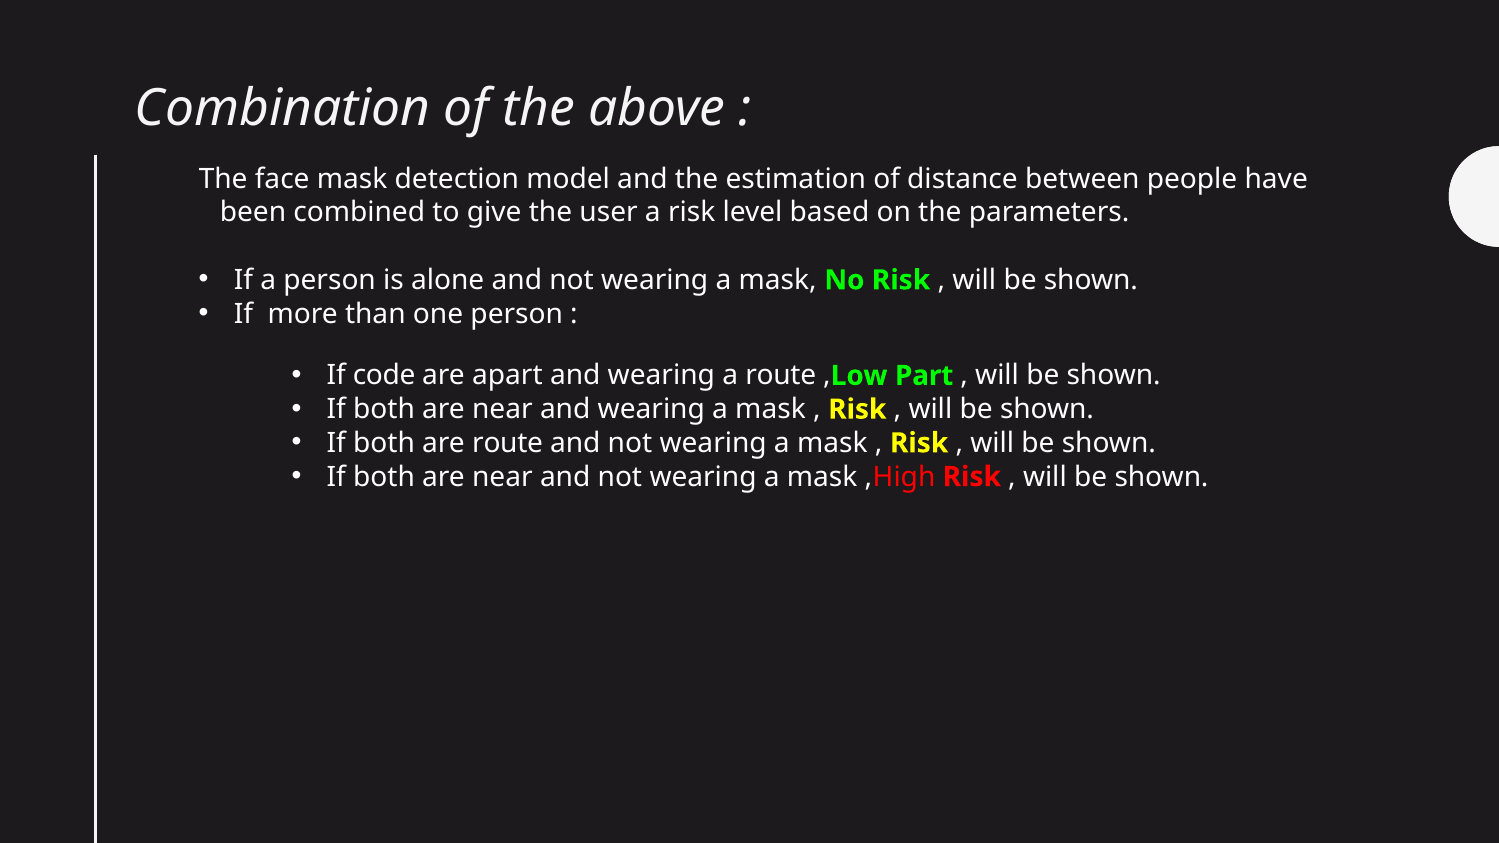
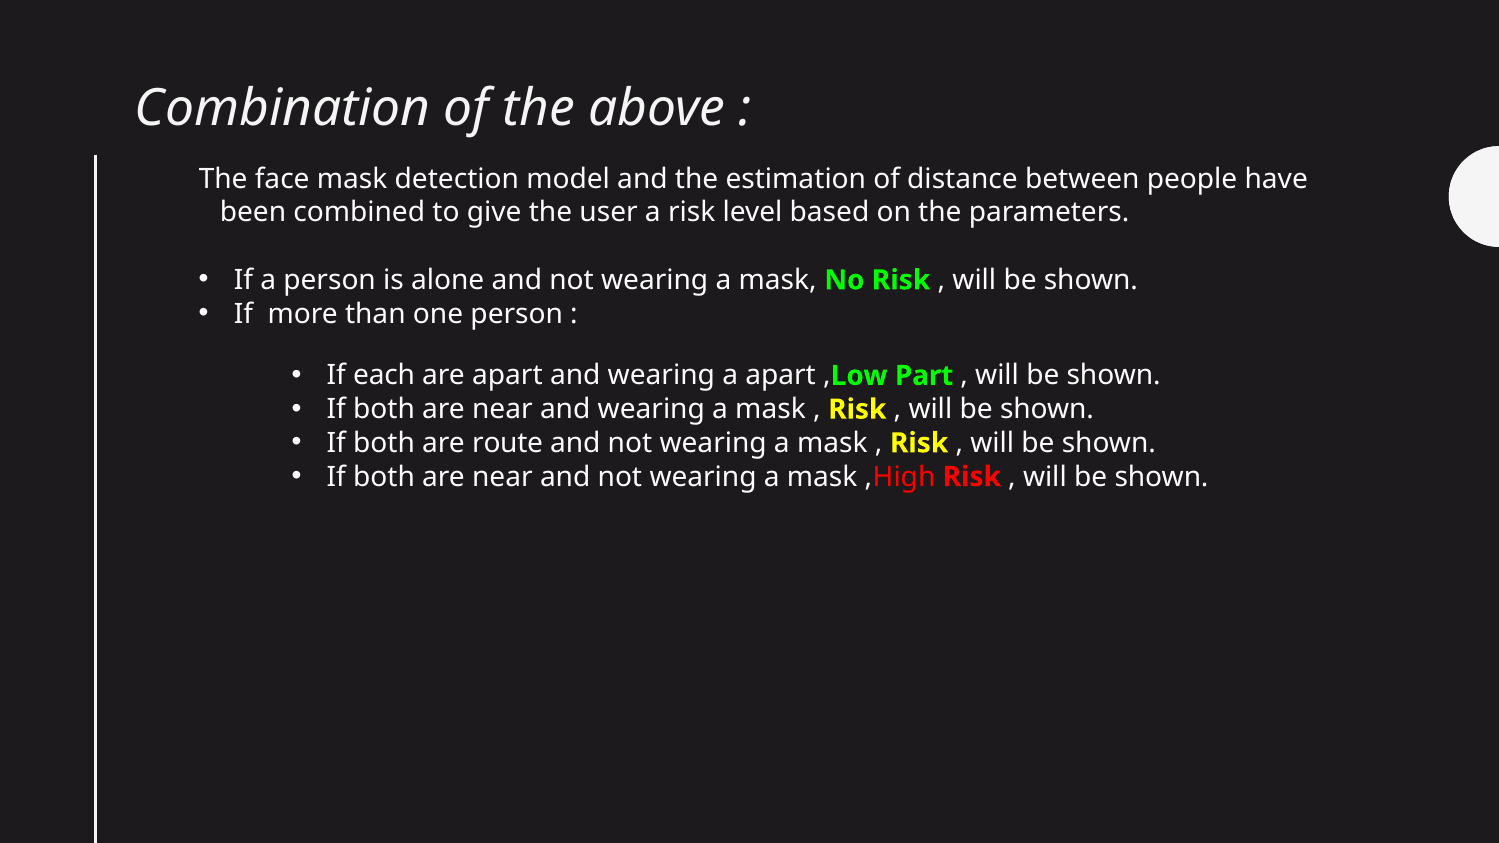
code: code -> each
a route: route -> apart
